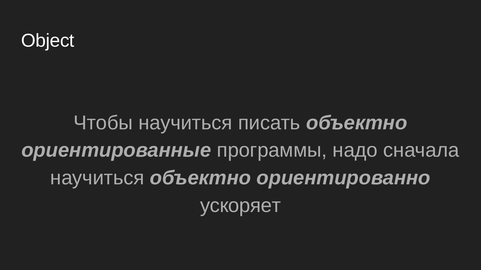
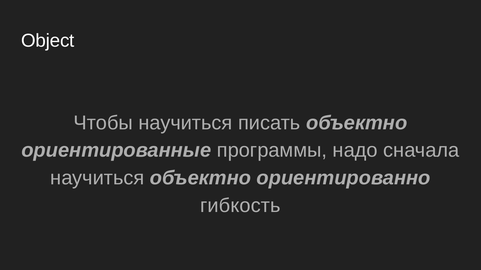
ускоряет: ускоряет -> гибкость
